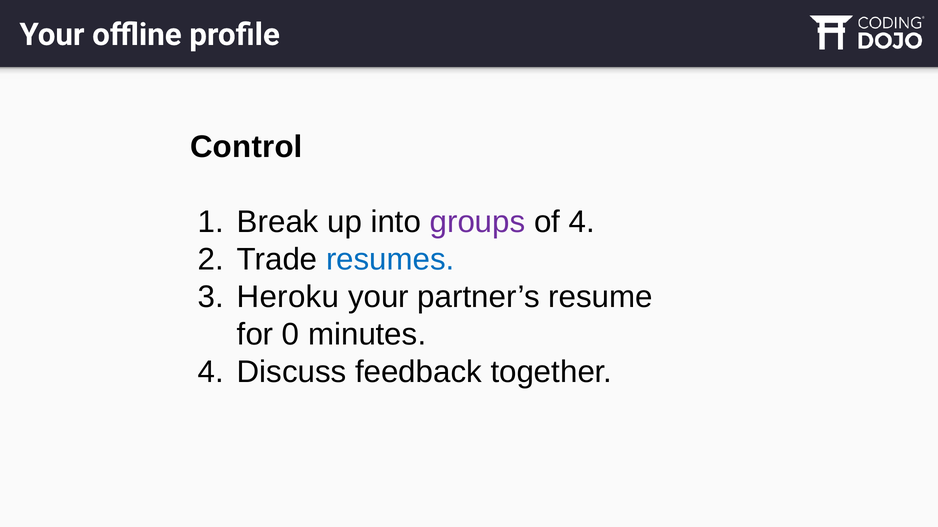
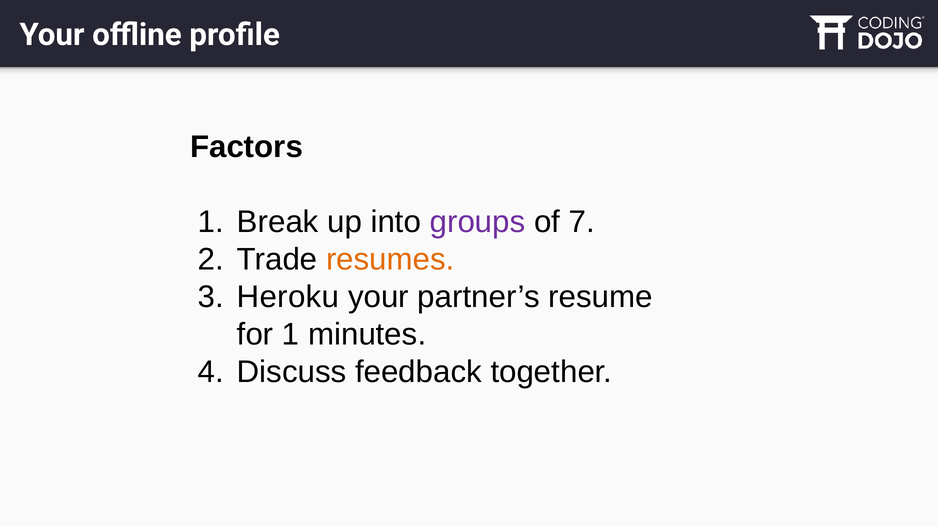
Control: Control -> Factors
of 4: 4 -> 7
resumes colour: blue -> orange
for 0: 0 -> 1
